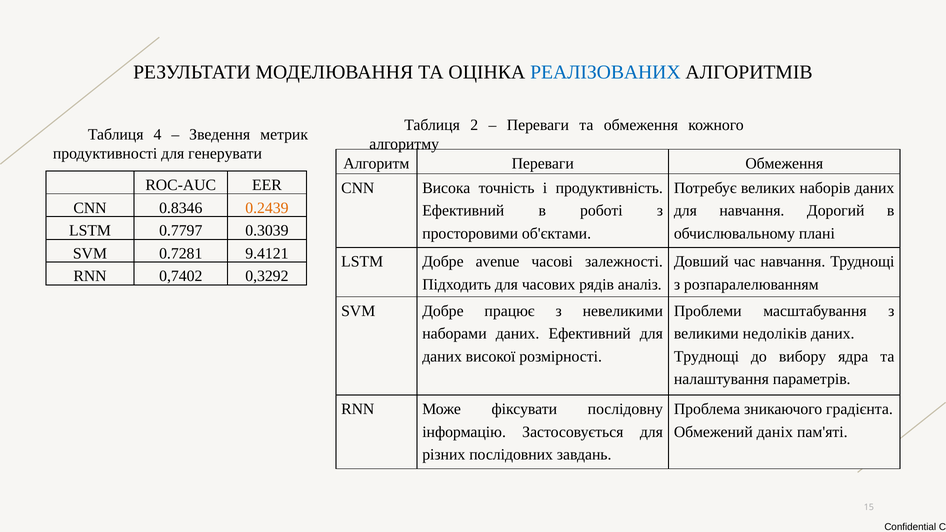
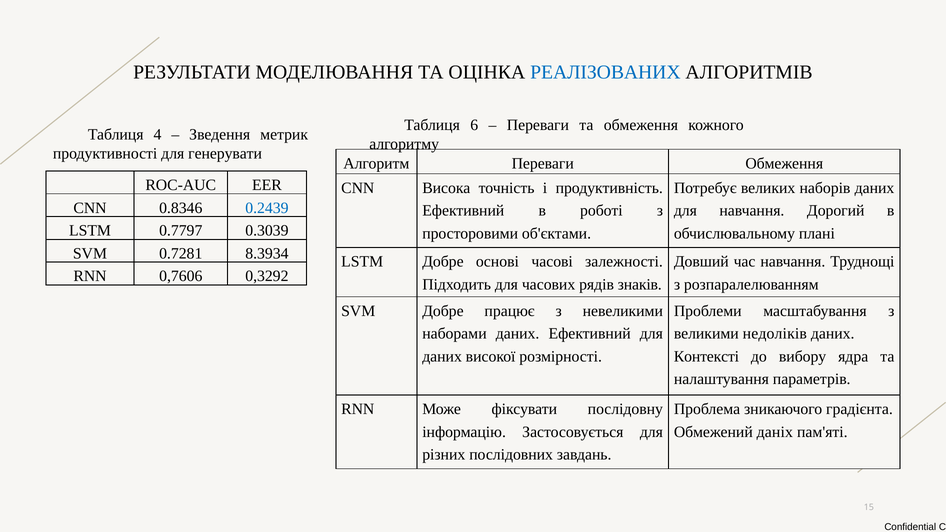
2: 2 -> 6
0.2439 colour: orange -> blue
9.4121: 9.4121 -> 8.3934
avenue: avenue -> основі
0,7402: 0,7402 -> 0,7606
аналіз: аналіз -> знаків
Труднощі at (706, 356): Труднощі -> Контексті
